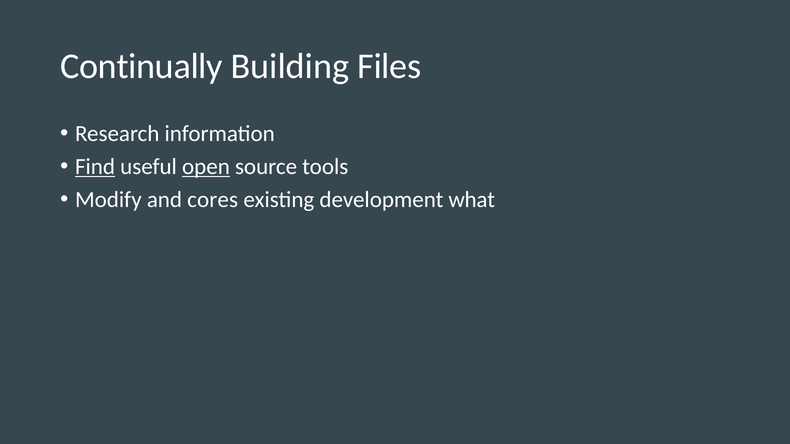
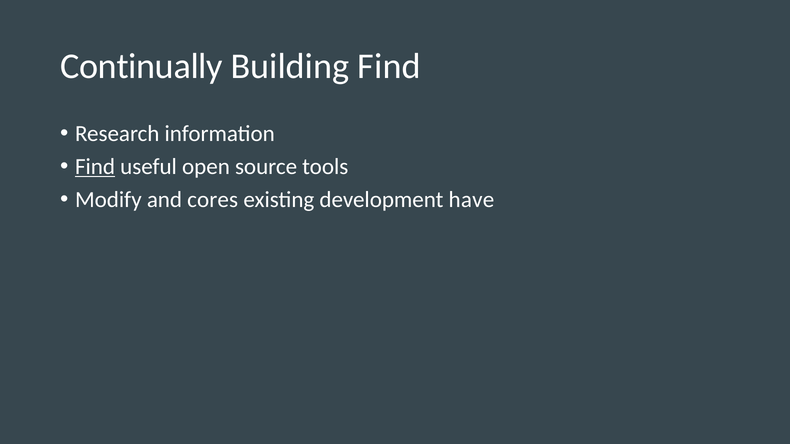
Building Files: Files -> Find
open underline: present -> none
what: what -> have
